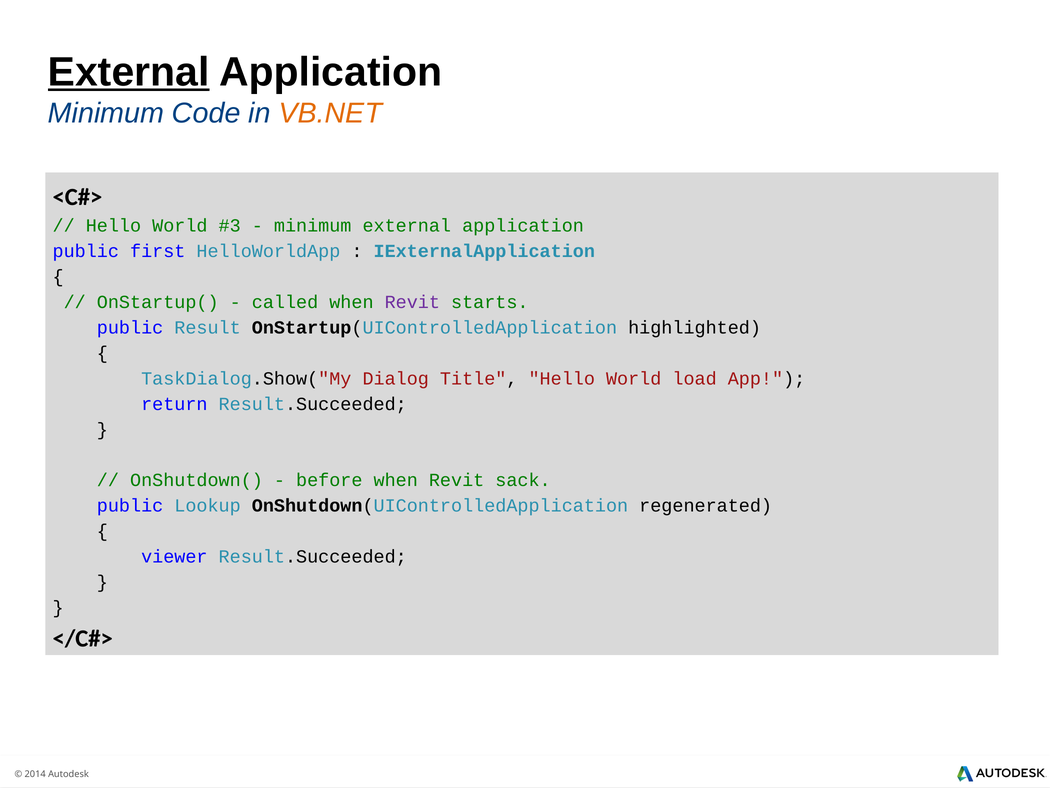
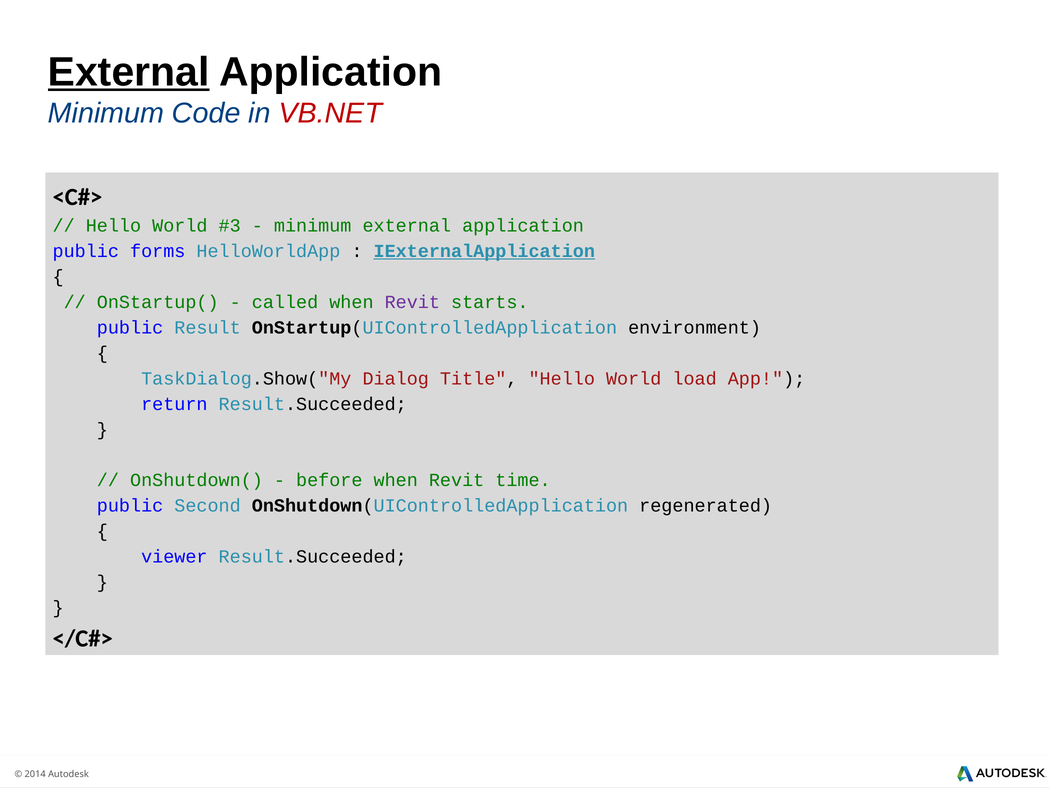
VB.NET colour: orange -> red
first: first -> forms
IExternalApplication underline: none -> present
highlighted: highlighted -> environment
sack: sack -> time
Lookup: Lookup -> Second
